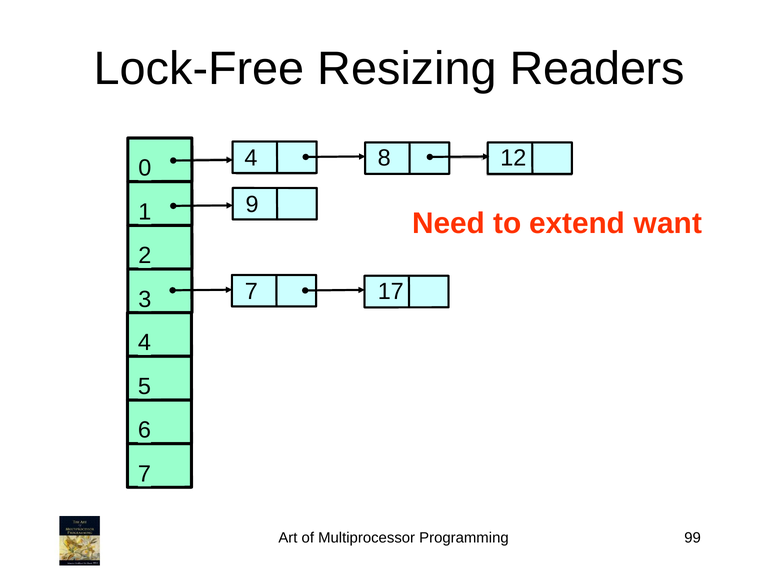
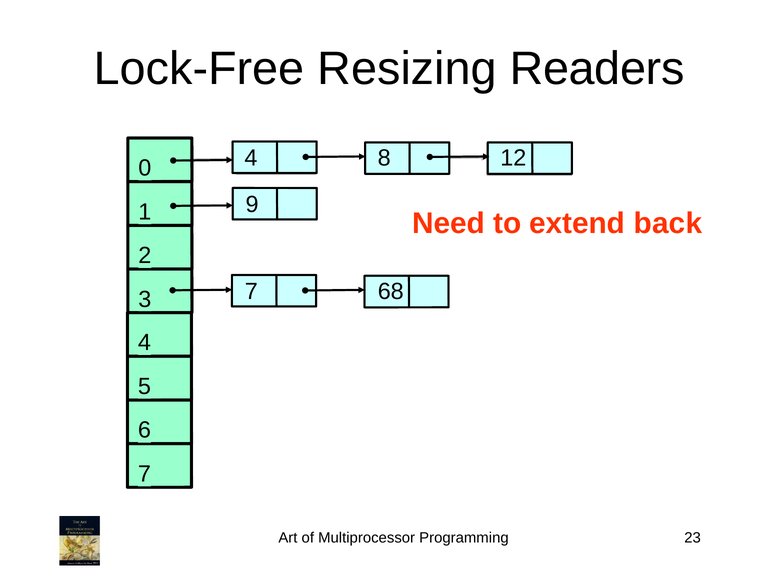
want: want -> back
17: 17 -> 68
99: 99 -> 23
